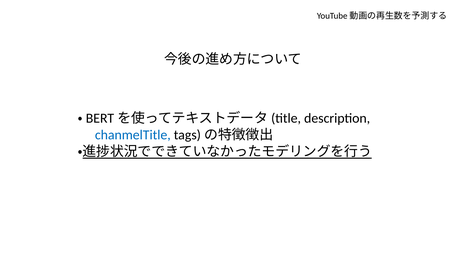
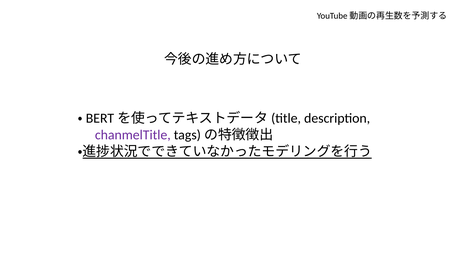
chanmelTitle colour: blue -> purple
